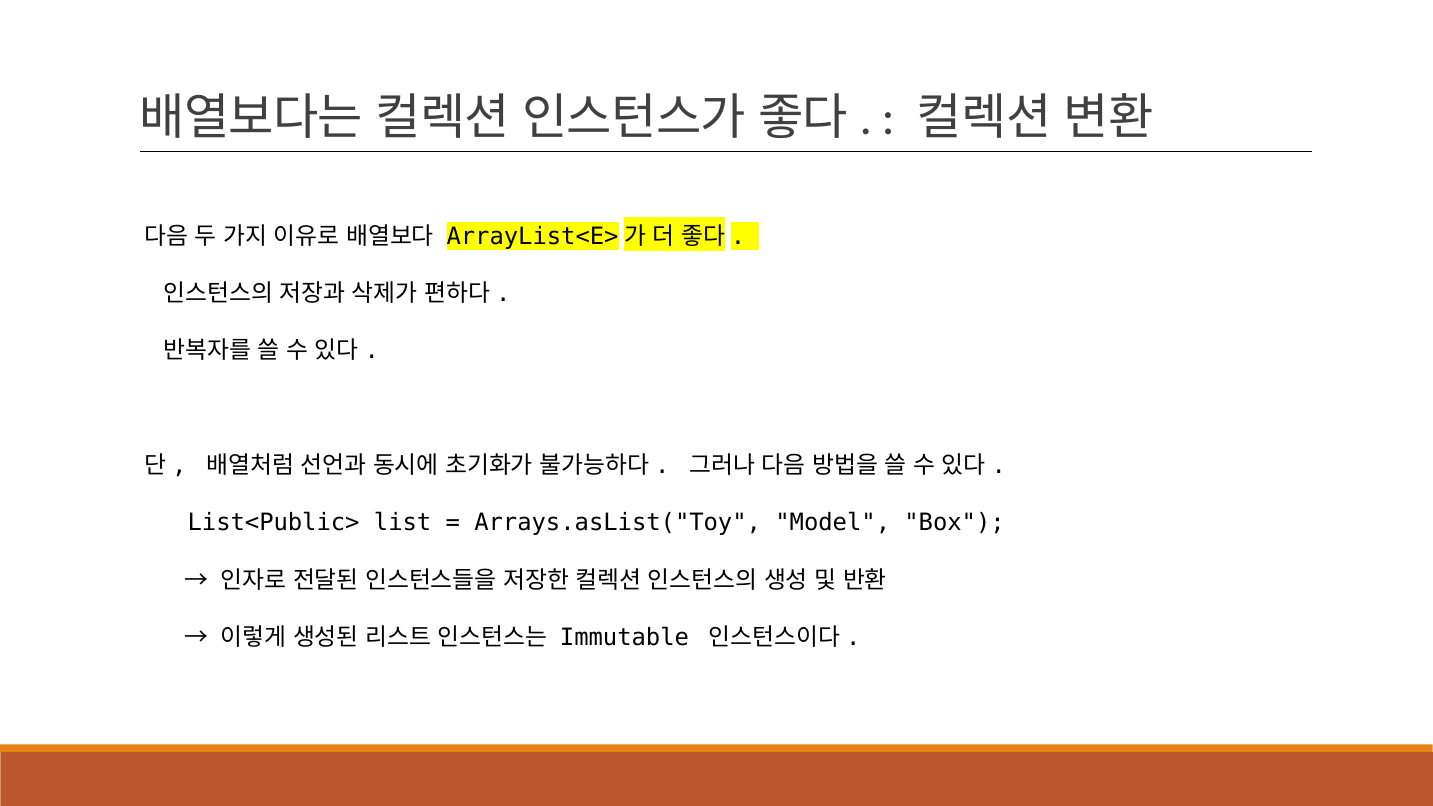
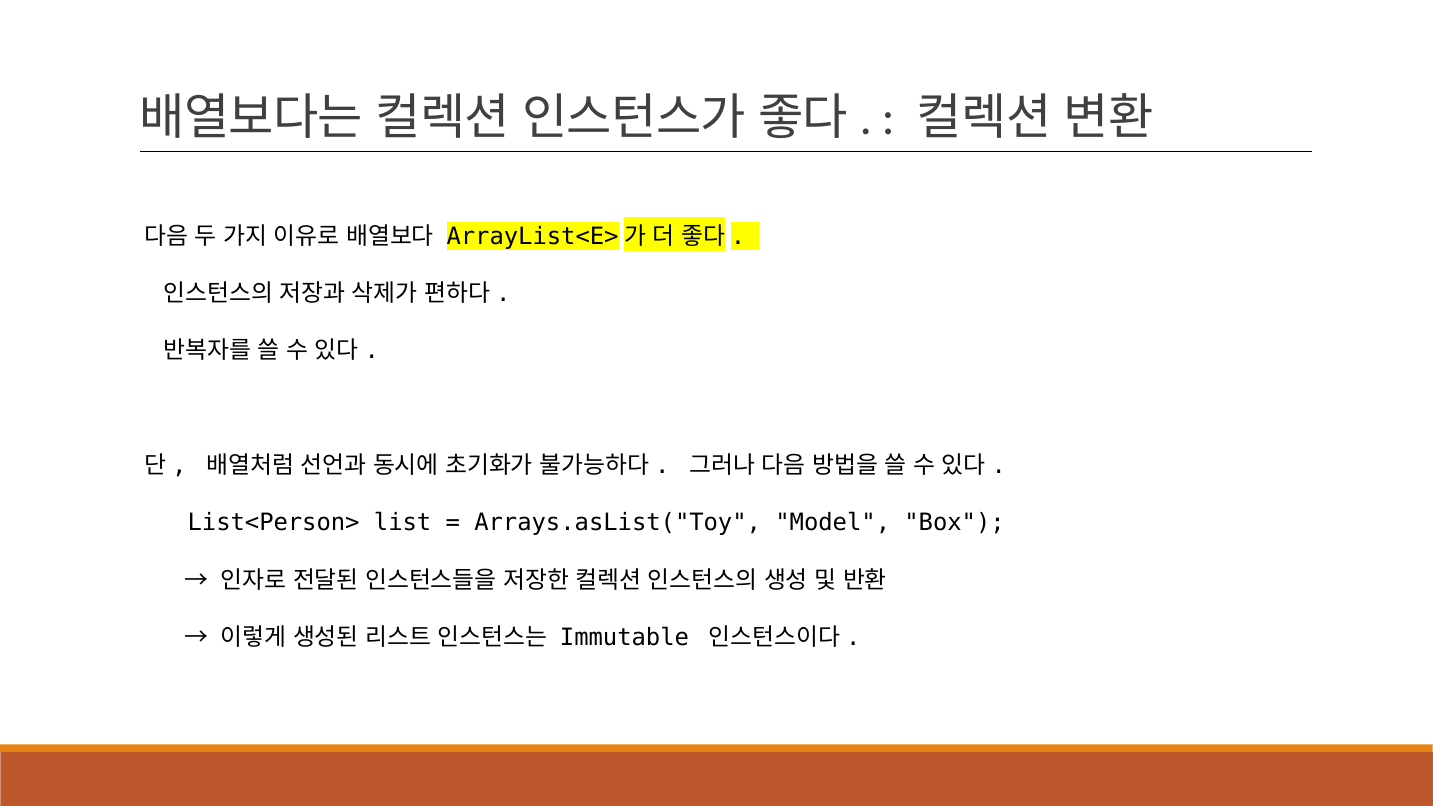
List<Public>: List<Public> -> List<Person>
